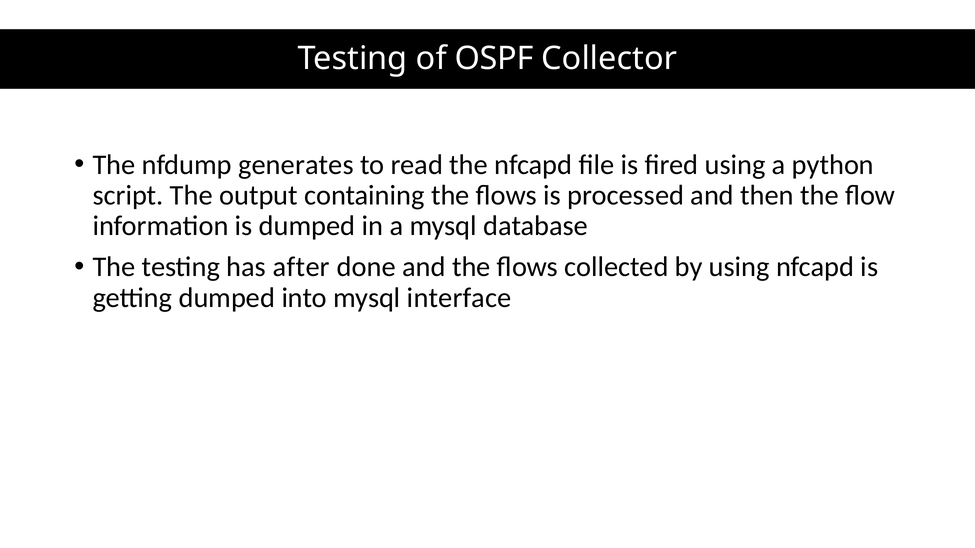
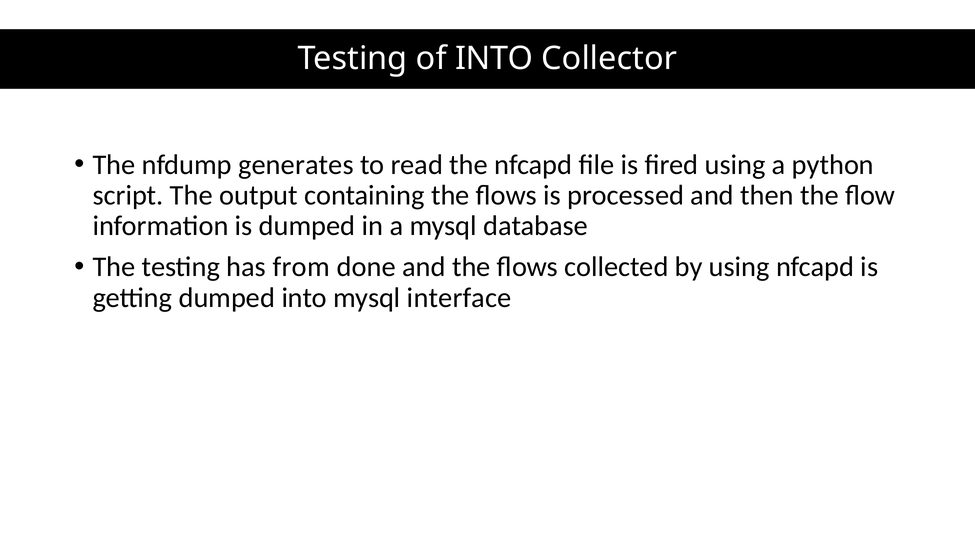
of OSPF: OSPF -> INTO
after: after -> from
